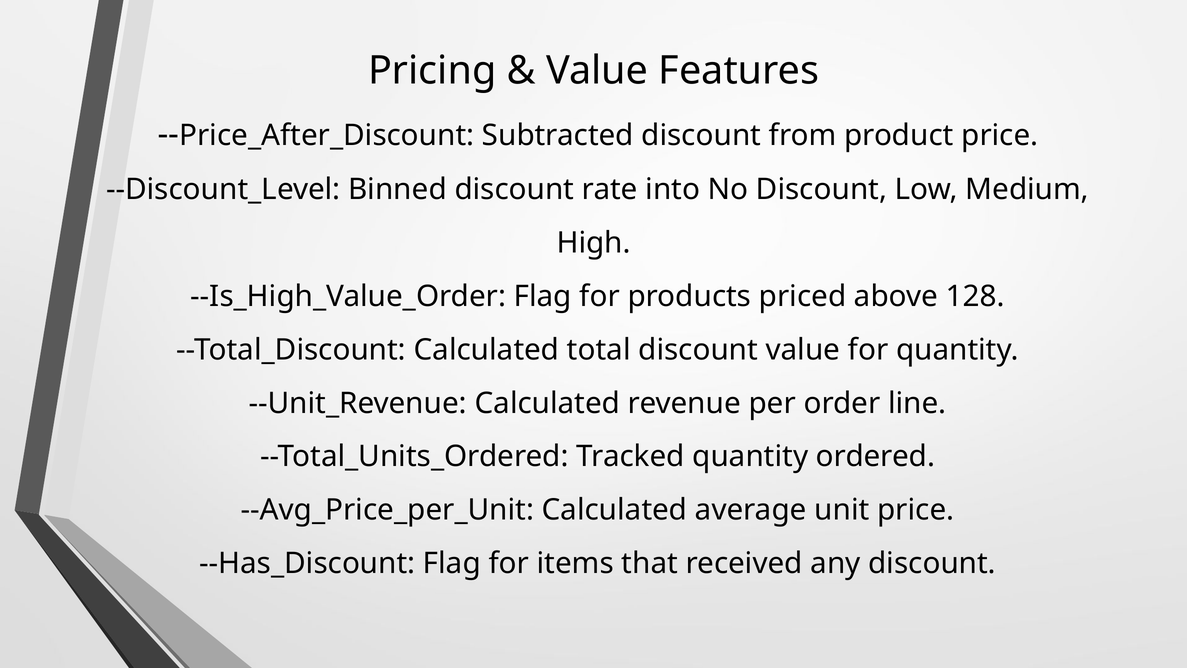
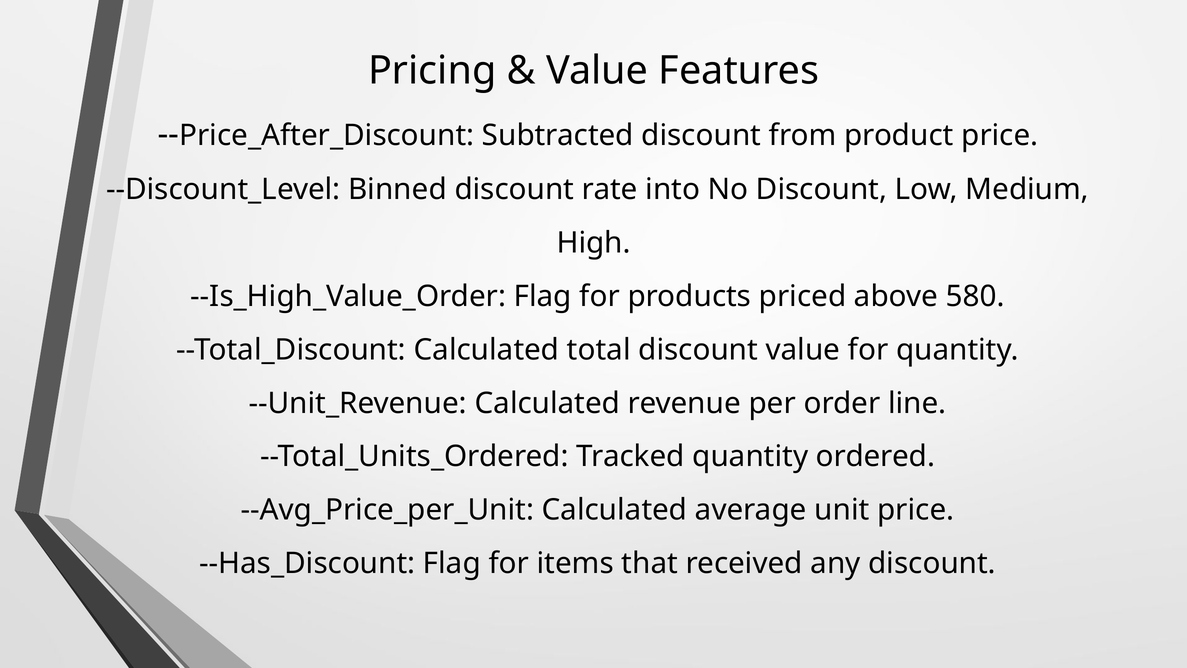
128: 128 -> 580
